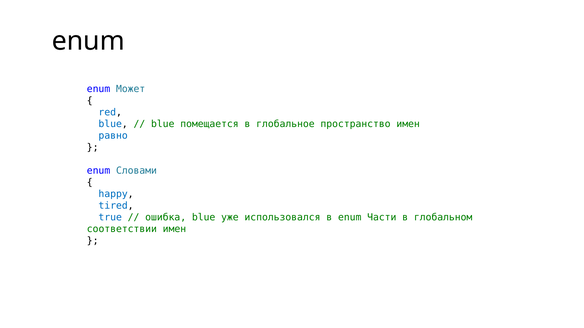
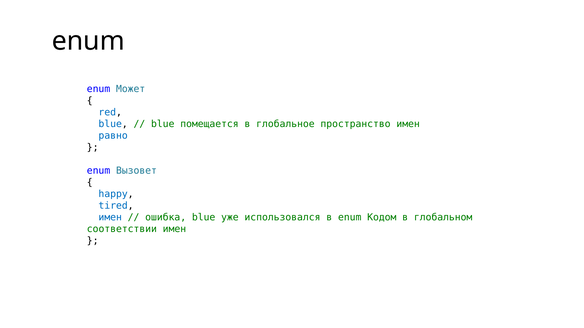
Словами: Словами -> Вызовет
true at (110, 218): true -> имен
Части: Части -> Кодом
